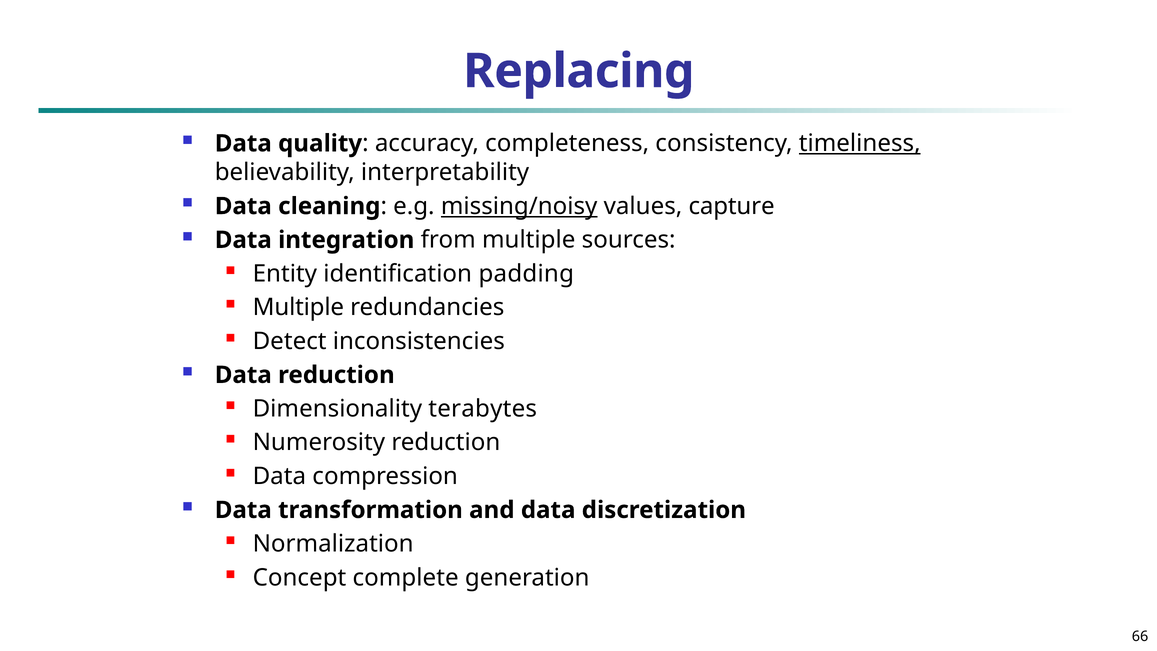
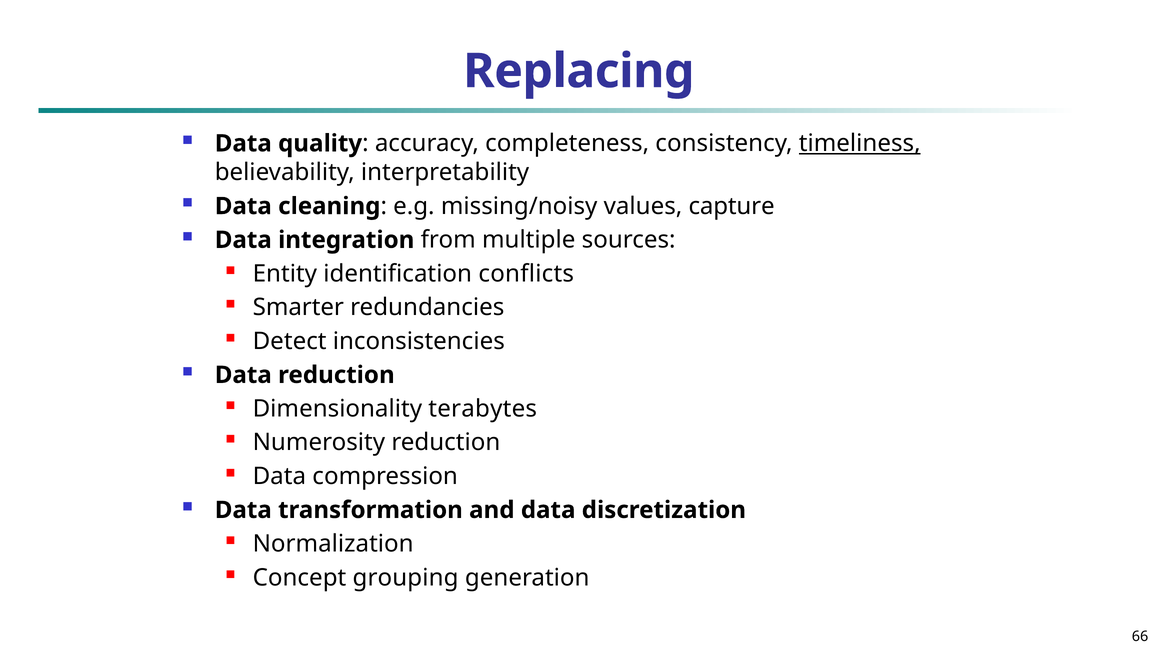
missing/noisy underline: present -> none
padding: padding -> conflicts
Multiple at (298, 307): Multiple -> Smarter
complete: complete -> grouping
